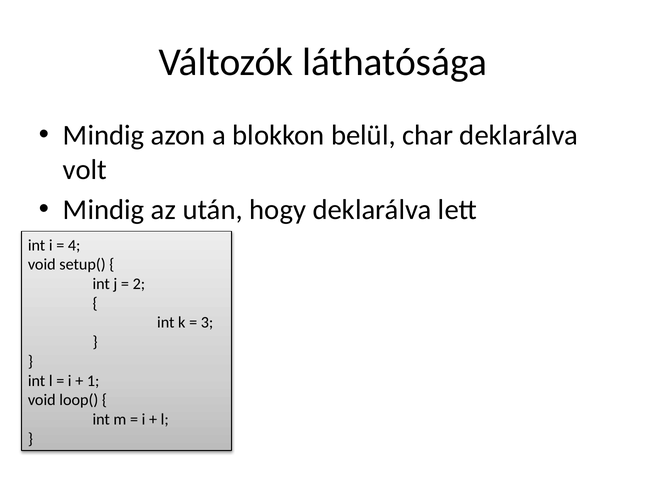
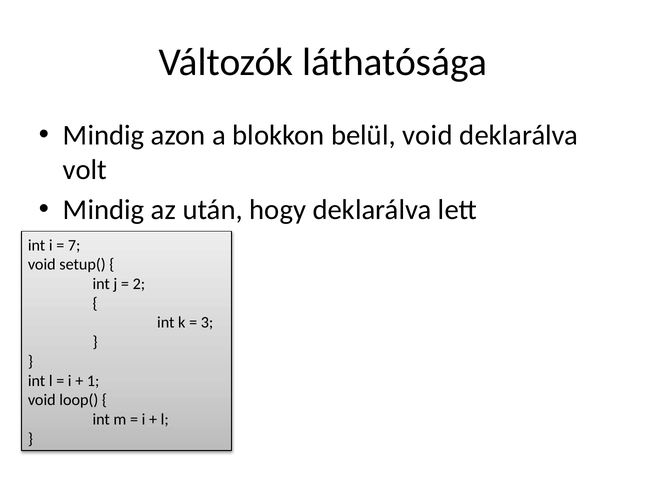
belül char: char -> void
4: 4 -> 7
